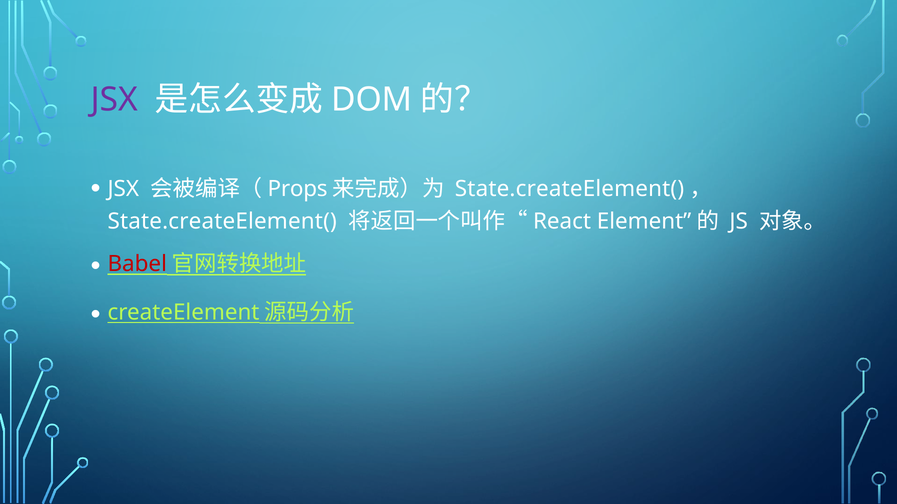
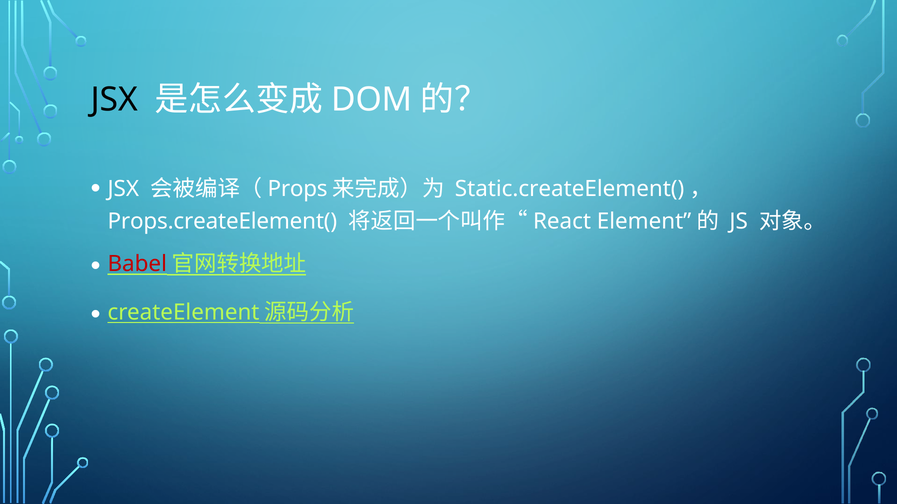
JSX at (114, 100) colour: purple -> black
State.createElement( at (569, 189): State.createElement( -> Static.createElement(
State.createElement( at (222, 222): State.createElement( -> Props.createElement(
